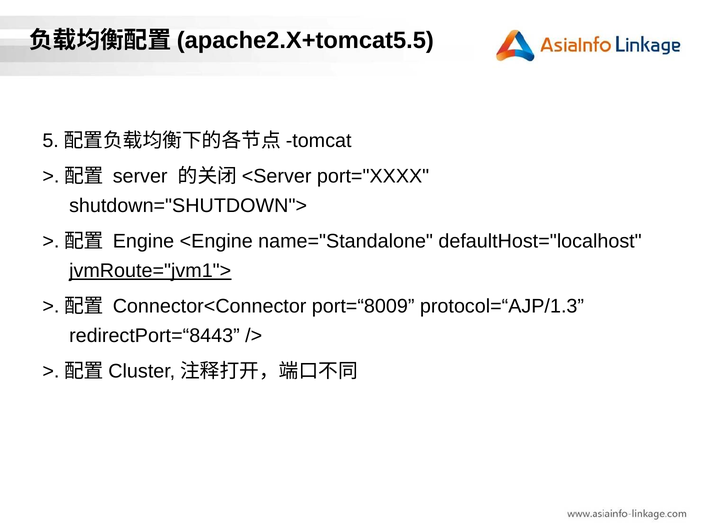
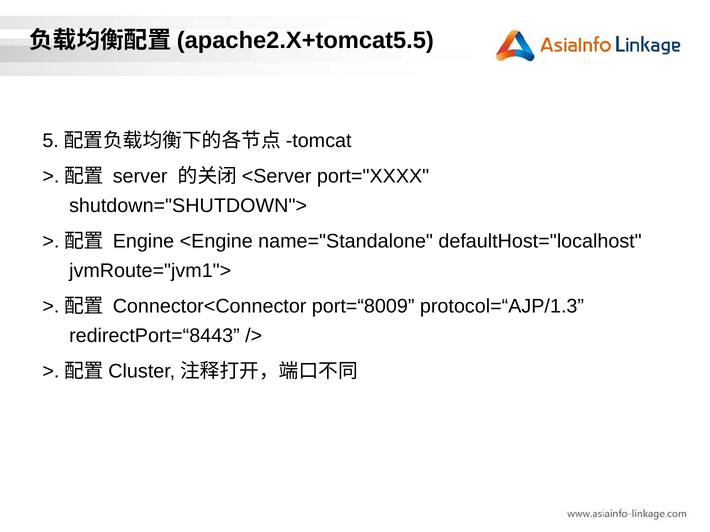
jvmRoute="jvm1"> underline: present -> none
